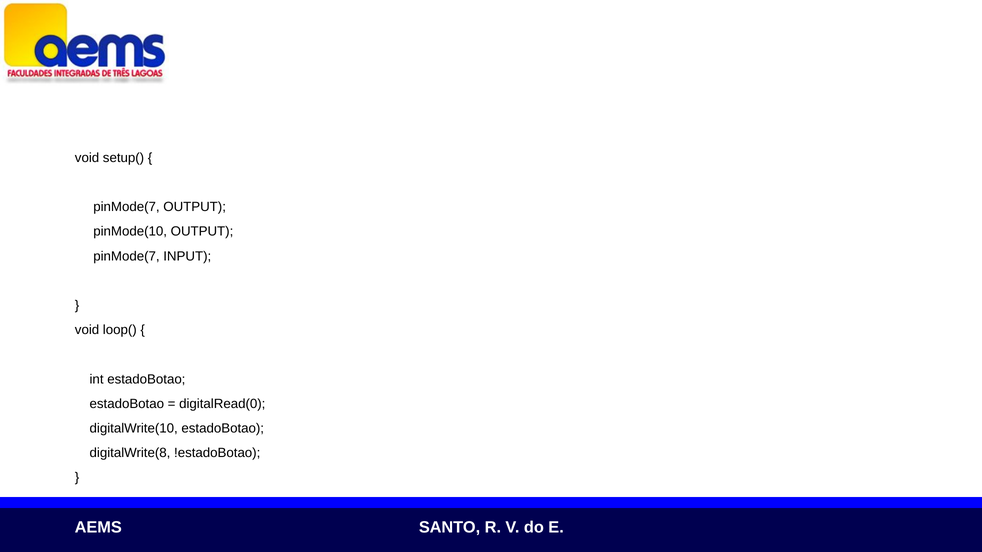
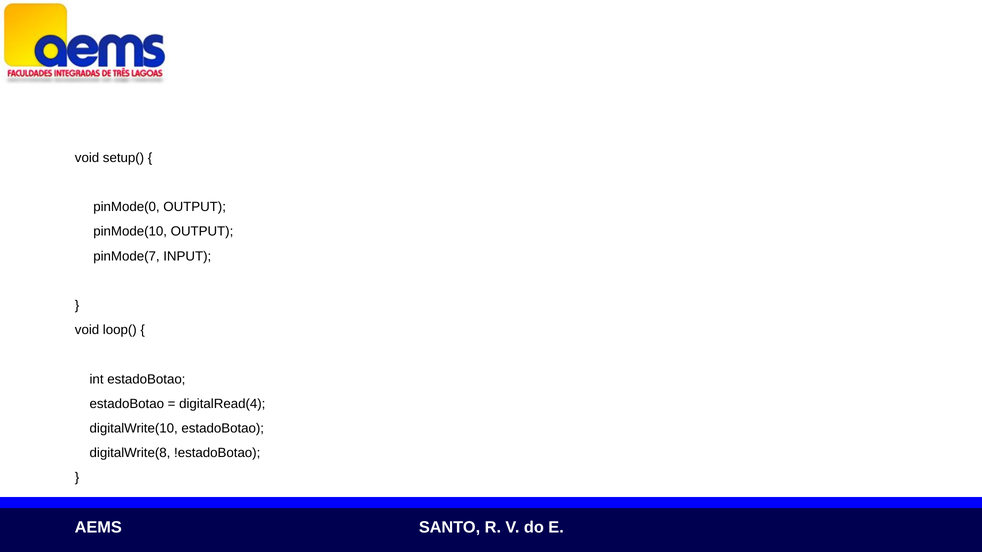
pinMode(7 at (126, 207): pinMode(7 -> pinMode(0
digitalRead(0: digitalRead(0 -> digitalRead(4
